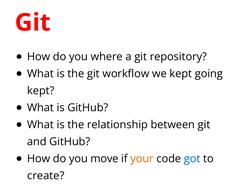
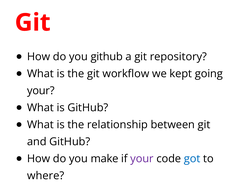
you where: where -> github
kept at (41, 91): kept -> your
move: move -> make
your at (142, 159) colour: orange -> purple
create: create -> where
